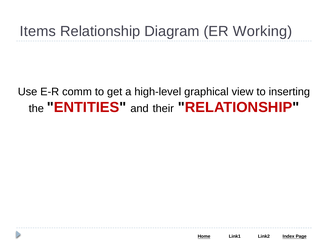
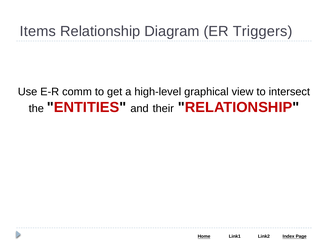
Working: Working -> Triggers
inserting: inserting -> intersect
